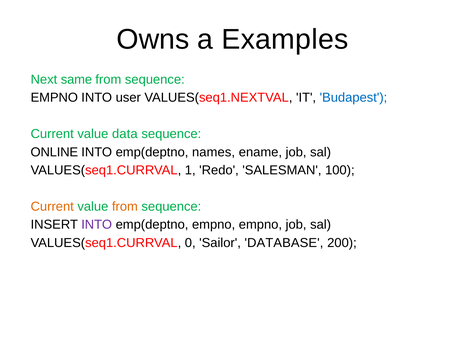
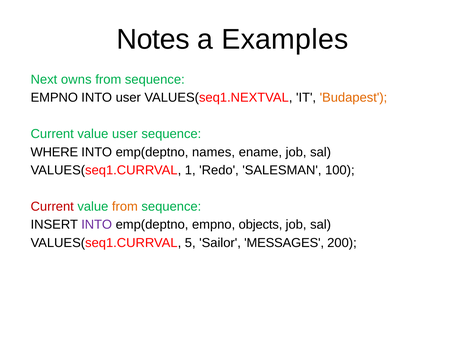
Owns: Owns -> Notes
same: same -> owns
Budapest colour: blue -> orange
value data: data -> user
ONLINE: ONLINE -> WHERE
Current at (52, 206) colour: orange -> red
empno empno: empno -> objects
0: 0 -> 5
DATABASE: DATABASE -> MESSAGES
